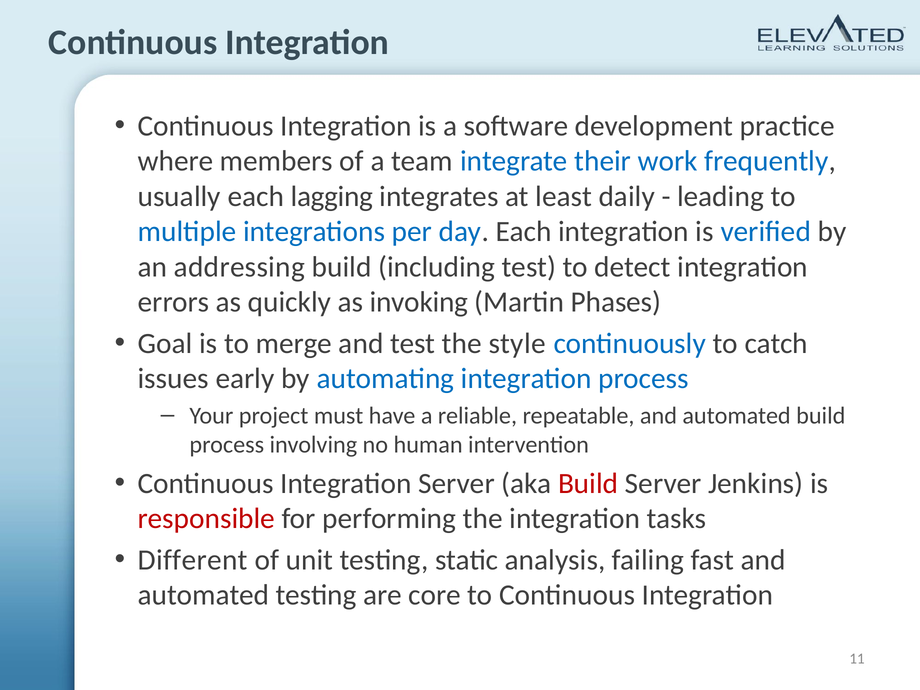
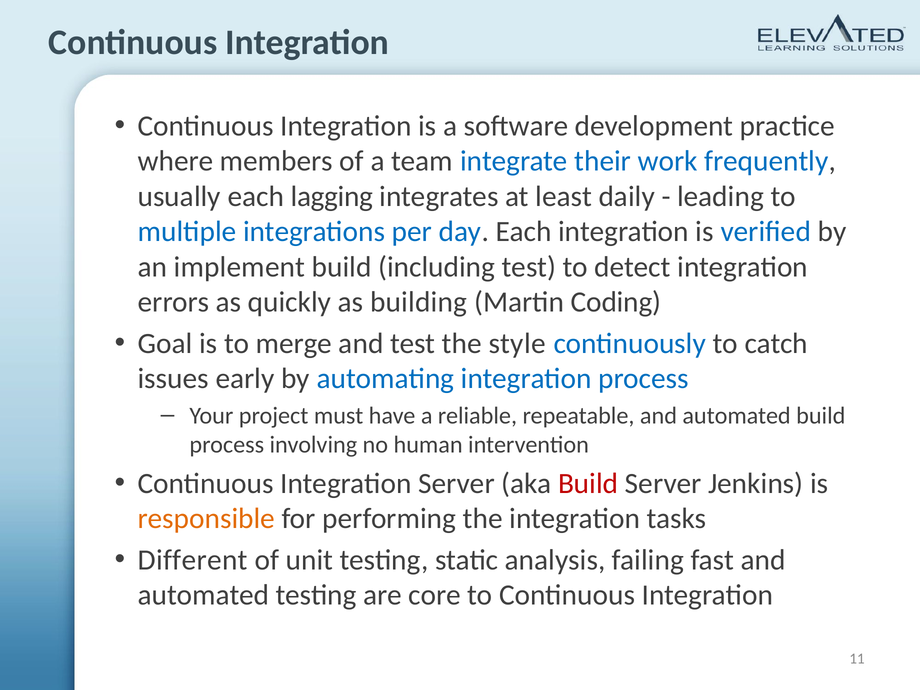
addressing: addressing -> implement
invoking: invoking -> building
Phases: Phases -> Coding
responsible colour: red -> orange
